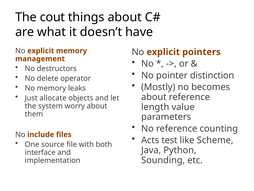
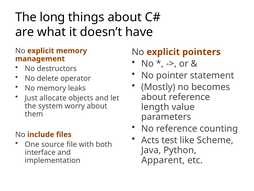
cout: cout -> long
distinction: distinction -> statement
Sounding: Sounding -> Apparent
